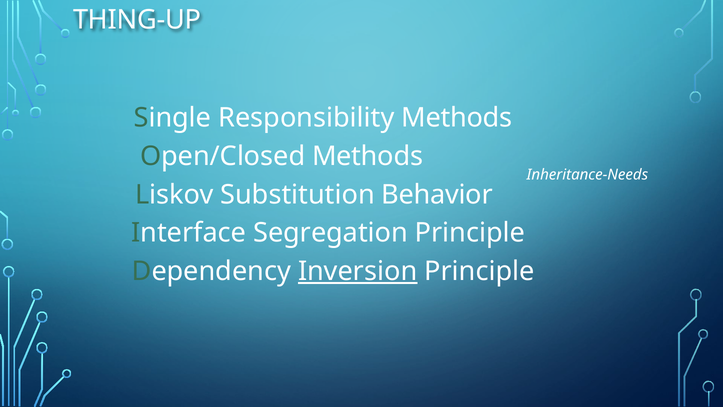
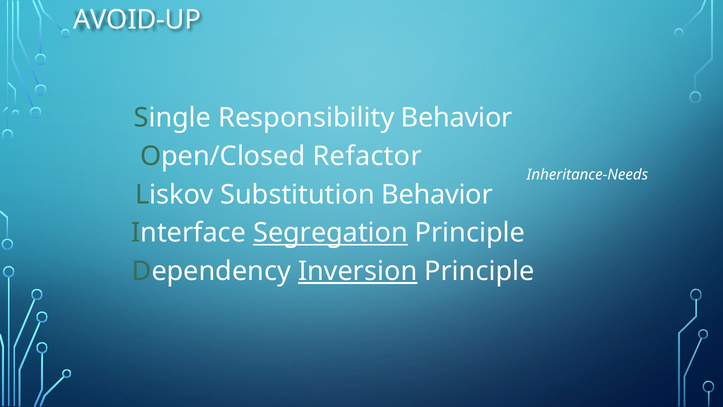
THING-UP: THING-UP -> AVOID-UP
Responsibility Methods: Methods -> Behavior
Open/Closed Methods: Methods -> Refactor
Segregation underline: none -> present
